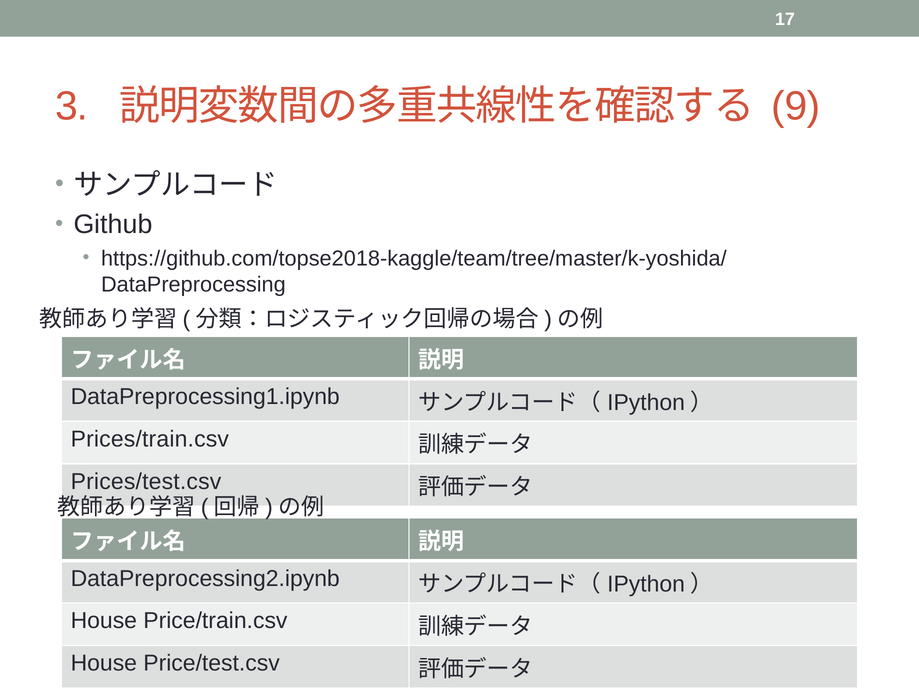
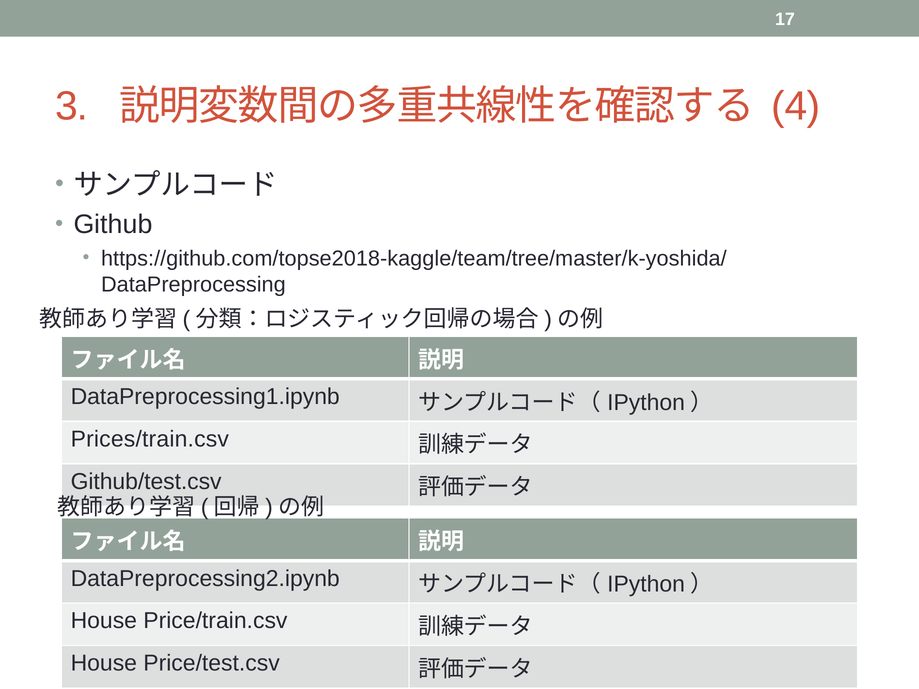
9: 9 -> 4
Prices/test.csv: Prices/test.csv -> Github/test.csv
